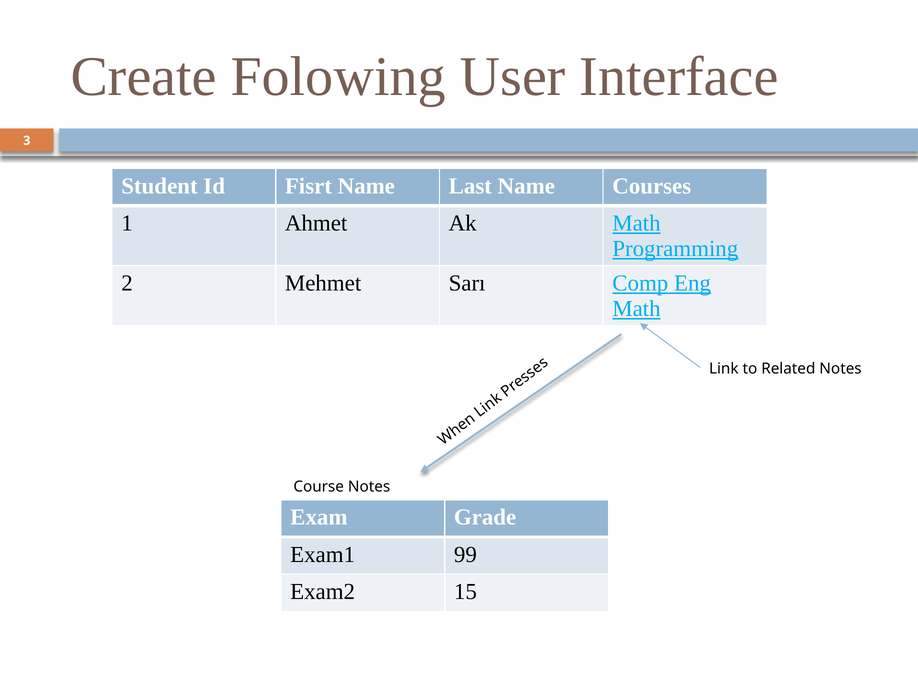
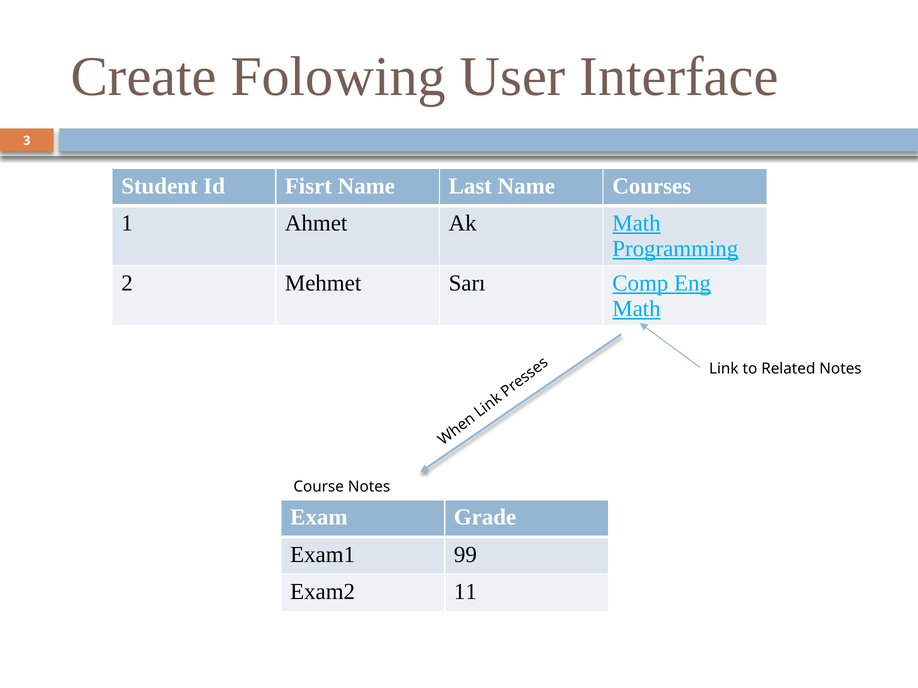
15: 15 -> 11
